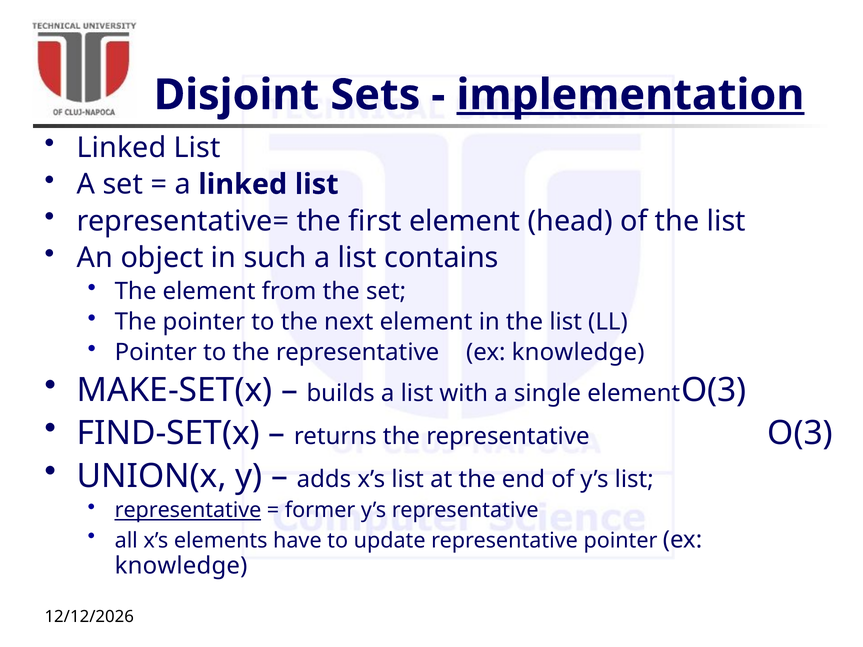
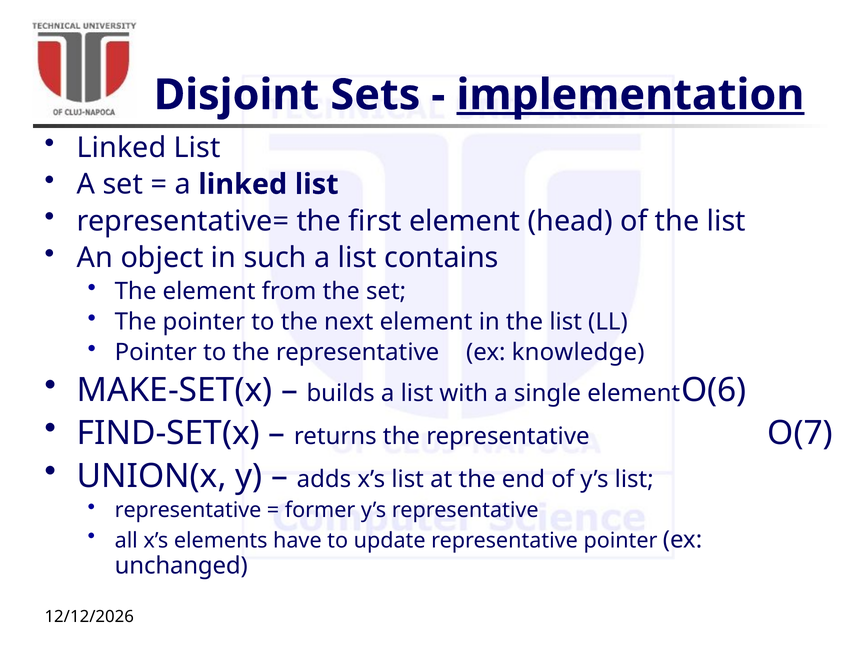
element O(3: O(3 -> O(6
representative O(3: O(3 -> O(7
representative at (188, 511) underline: present -> none
knowledge at (181, 566): knowledge -> unchanged
